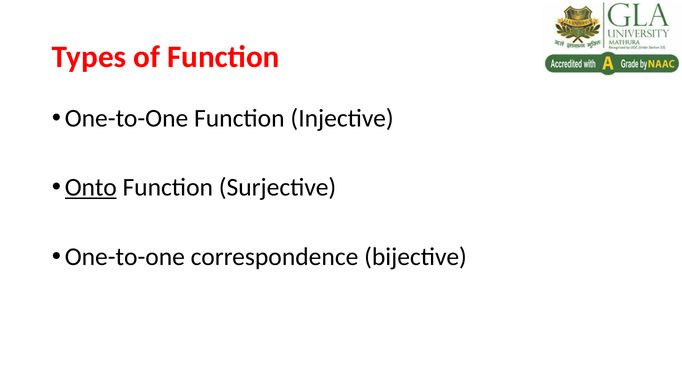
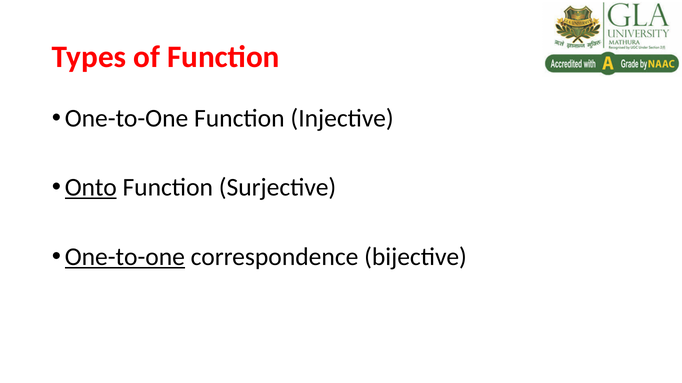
One-to-one at (125, 257) underline: none -> present
